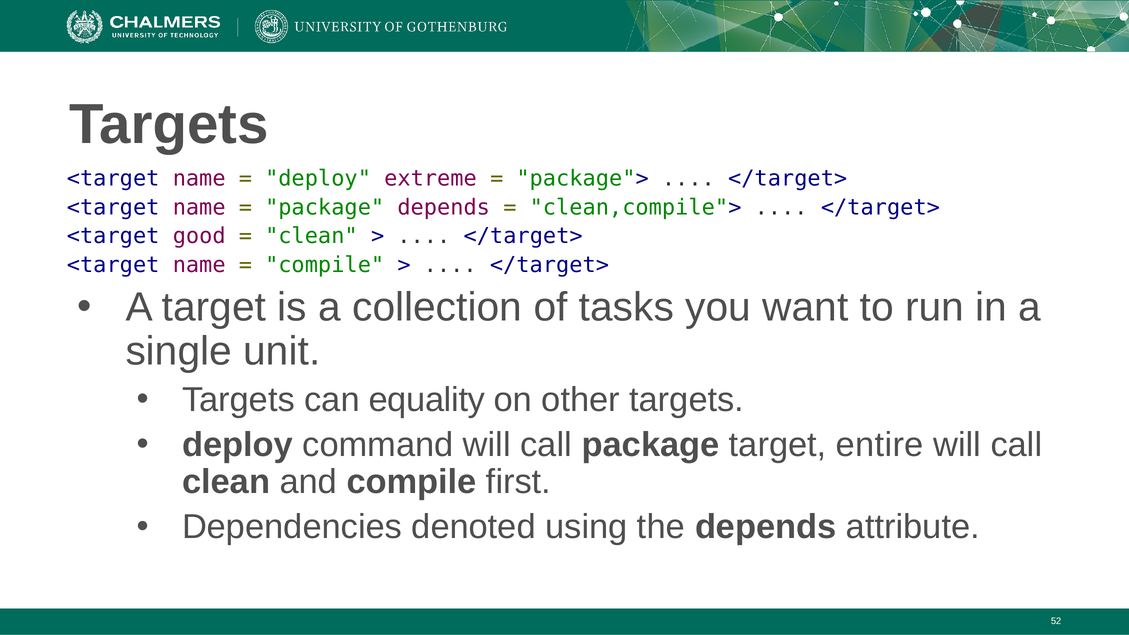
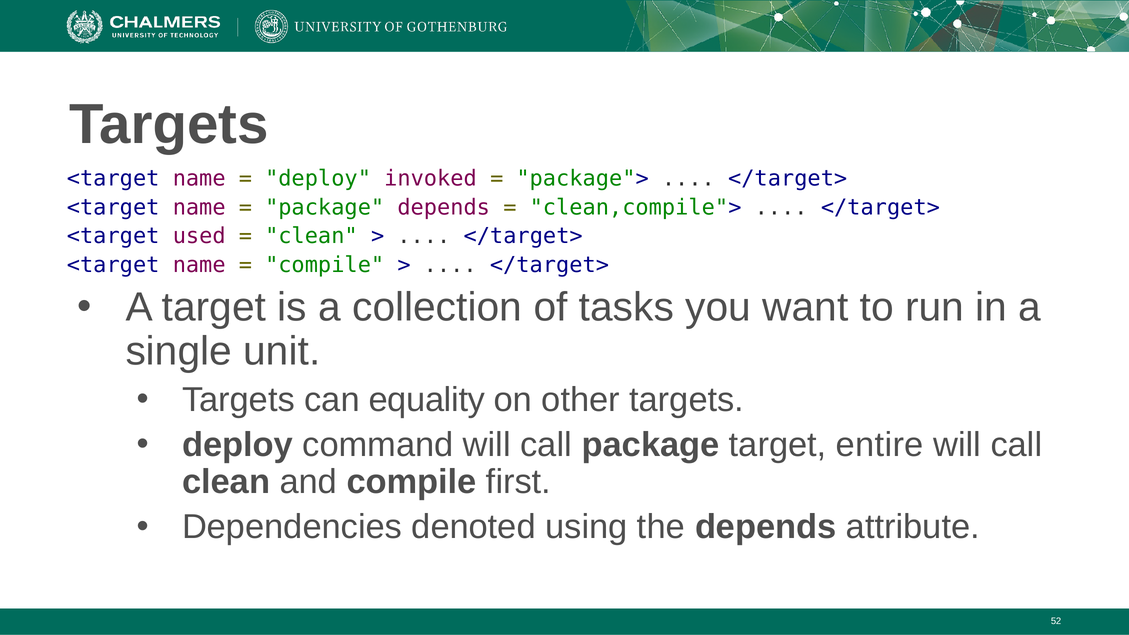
extreme: extreme -> invoked
good: good -> used
